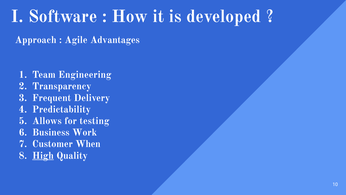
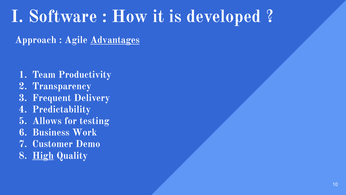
Advantages underline: none -> present
Engineering: Engineering -> Productivity
When: When -> Demo
